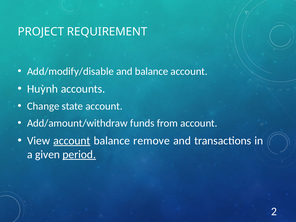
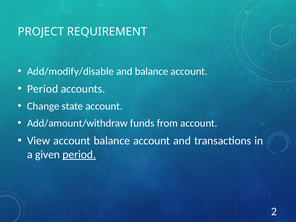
Huỳnh at (43, 89): Huỳnh -> Period
account at (72, 141) underline: present -> none
remove at (152, 141): remove -> account
